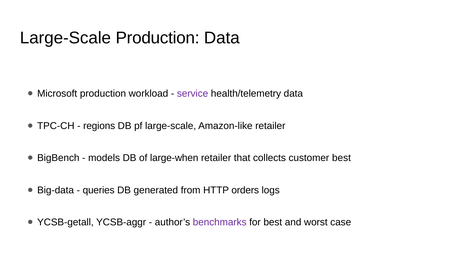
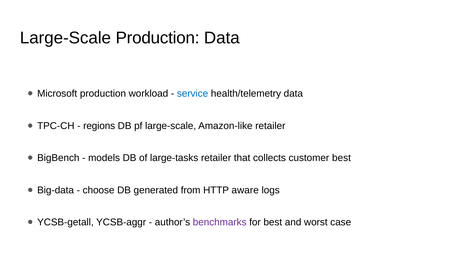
service colour: purple -> blue
large-when: large-when -> large-tasks
queries: queries -> choose
orders: orders -> aware
